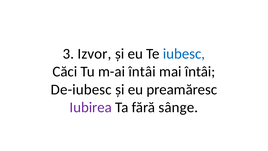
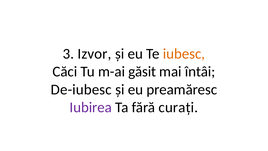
iubesc colour: blue -> orange
m-ai întâi: întâi -> găsit
sânge: sânge -> curați
